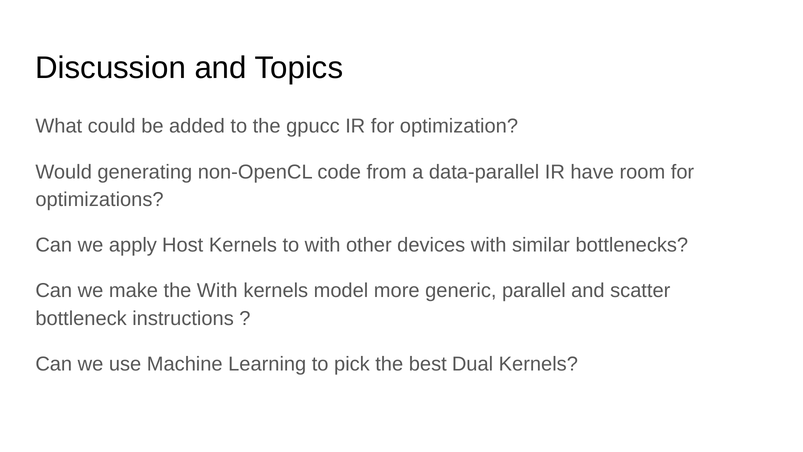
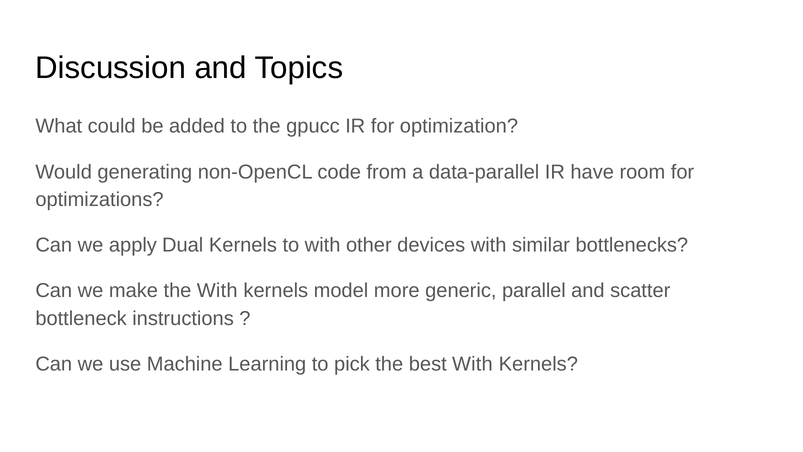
Host: Host -> Dual
best Dual: Dual -> With
